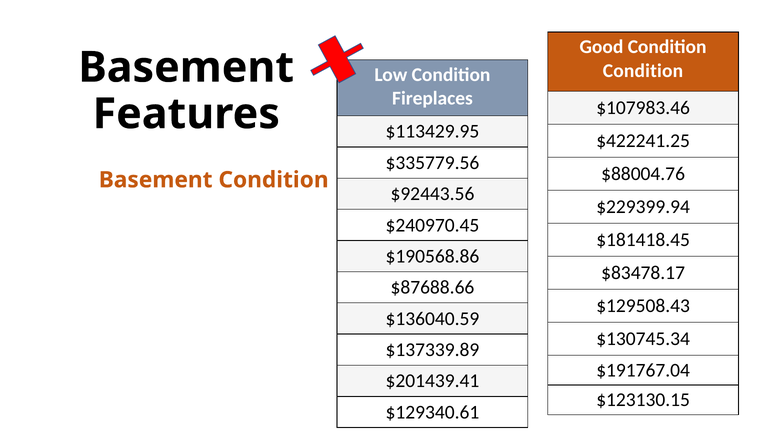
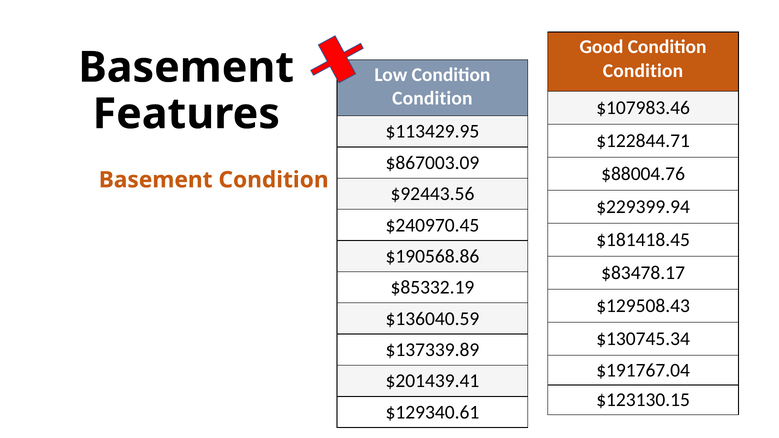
Fireplaces at (432, 98): Fireplaces -> Condition
$422241.25: $422241.25 -> $122844.71
$335779.56: $335779.56 -> $867003.09
$87688.66: $87688.66 -> $85332.19
